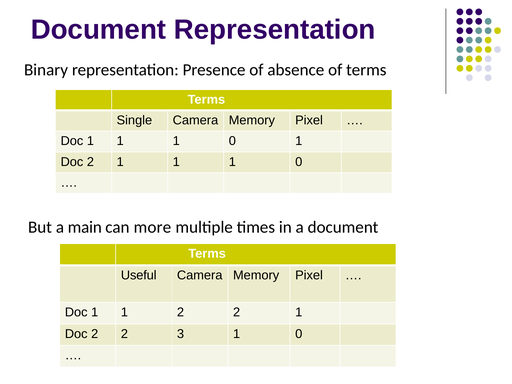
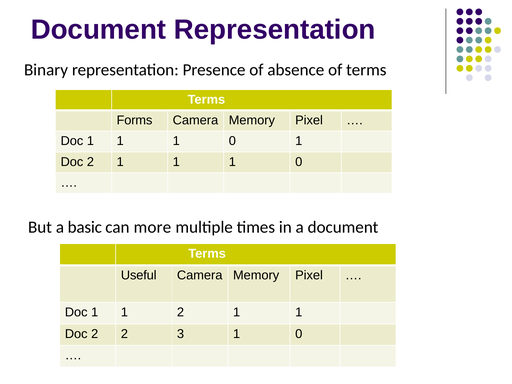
Single: Single -> Forms
main: main -> basic
1 2 2: 2 -> 1
